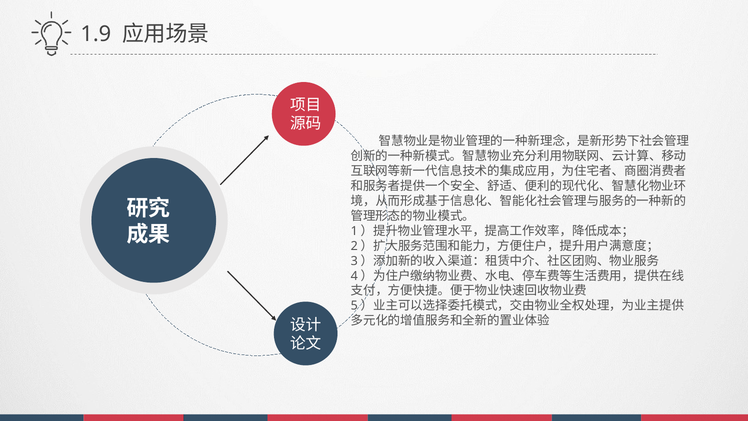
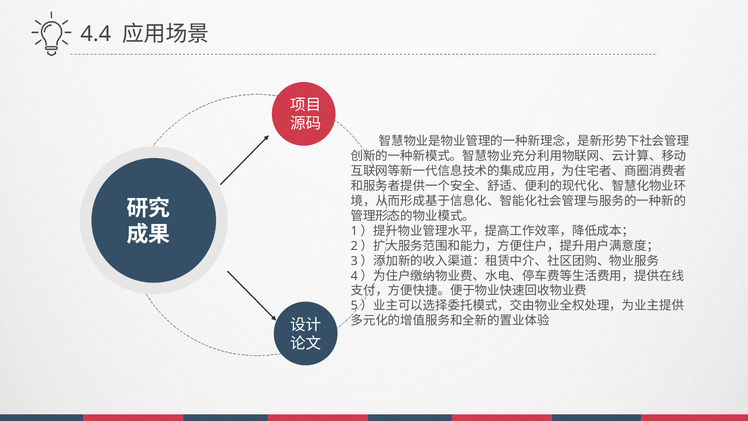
1.9: 1.9 -> 4.4
